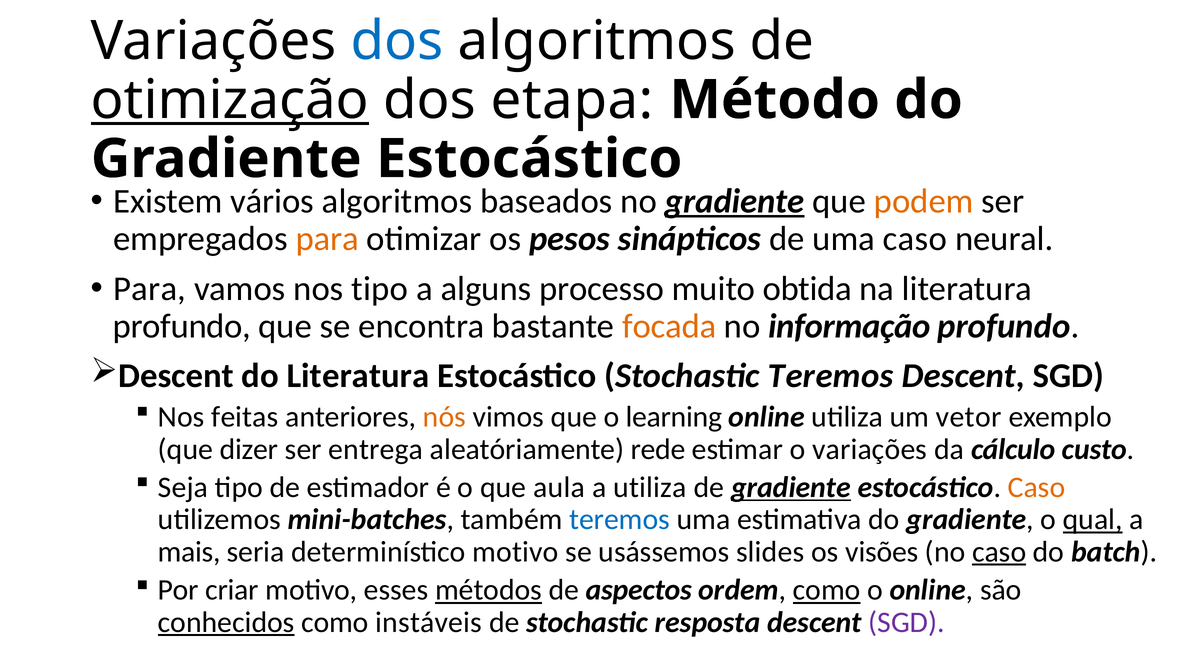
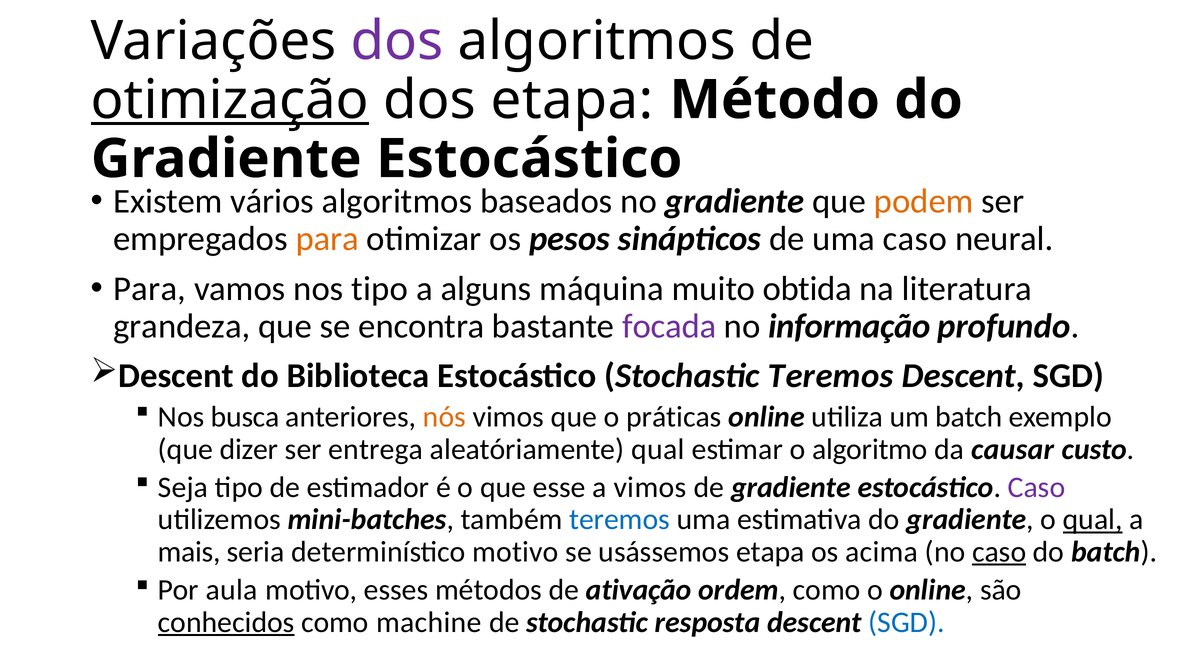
dos at (397, 41) colour: blue -> purple
gradiente at (735, 201) underline: present -> none
processo: processo -> máquina
profundo at (182, 326): profundo -> grandeza
focada colour: orange -> purple
do Literatura: Literatura -> Biblioteca
feitas: feitas -> busca
learning: learning -> práticas
um vetor: vetor -> batch
aleatóriamente rede: rede -> qual
o variações: variações -> algoritmo
cálculo: cálculo -> causar
aula: aula -> esse
a utiliza: utiliza -> vimos
gradiente at (791, 488) underline: present -> none
Caso at (1037, 488) colour: orange -> purple
usássemos slides: slides -> etapa
visões: visões -> acima
criar: criar -> aula
métodos underline: present -> none
aspectos: aspectos -> ativação
como at (827, 591) underline: present -> none
instáveis: instáveis -> machine
SGD at (907, 623) colour: purple -> blue
